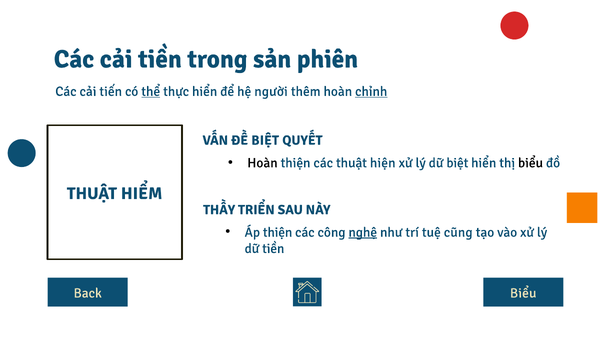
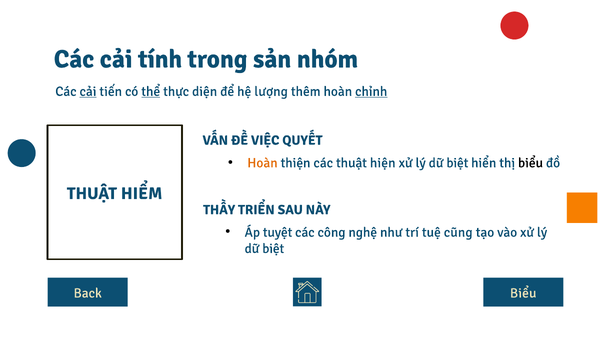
cải tiền: tiền -> tính
phiên: phiên -> nhóm
cải at (88, 92) underline: none -> present
thực hiển: hiển -> diện
người: người -> lượng
ĐỀ BIỆT: BIỆT -> VIỆC
Hoàn at (262, 163) colour: black -> orange
Áp thiện: thiện -> tuyệt
nghệ underline: present -> none
tiền at (273, 249): tiền -> biệt
